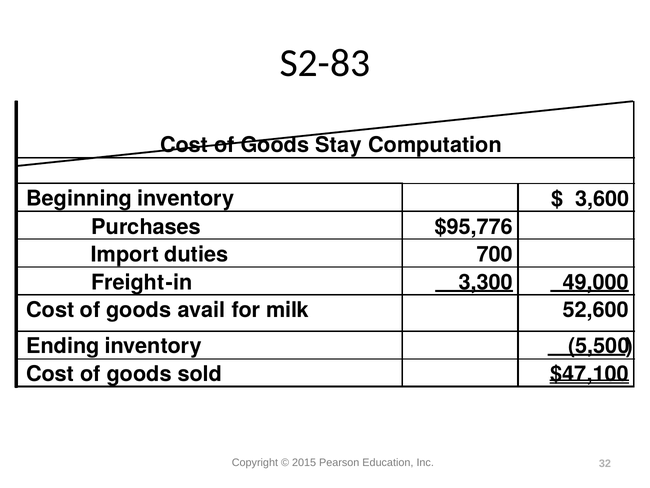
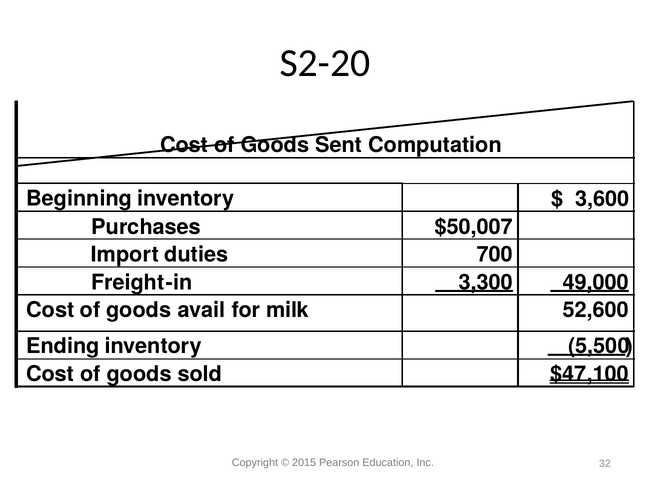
S2-83: S2-83 -> S2-20
Stay: Stay -> Sent
$95,776: $95,776 -> $50,007
